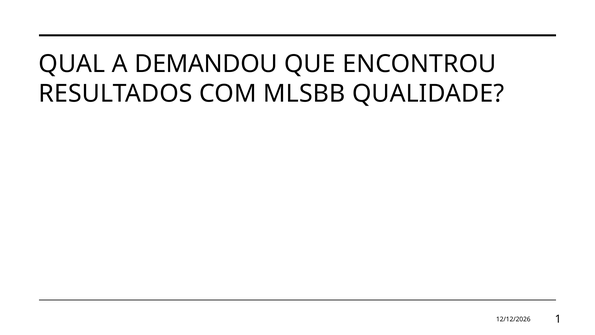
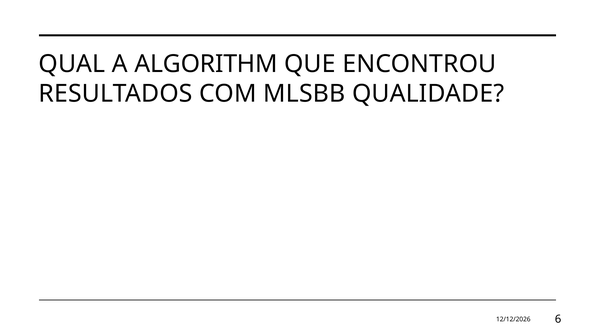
DEMANDOU: DEMANDOU -> ALGORITHM
1: 1 -> 6
